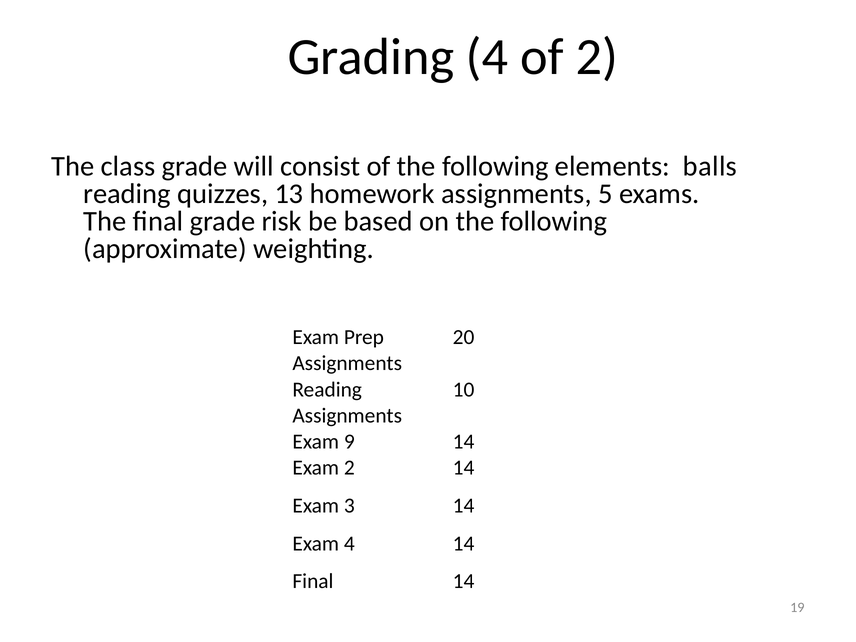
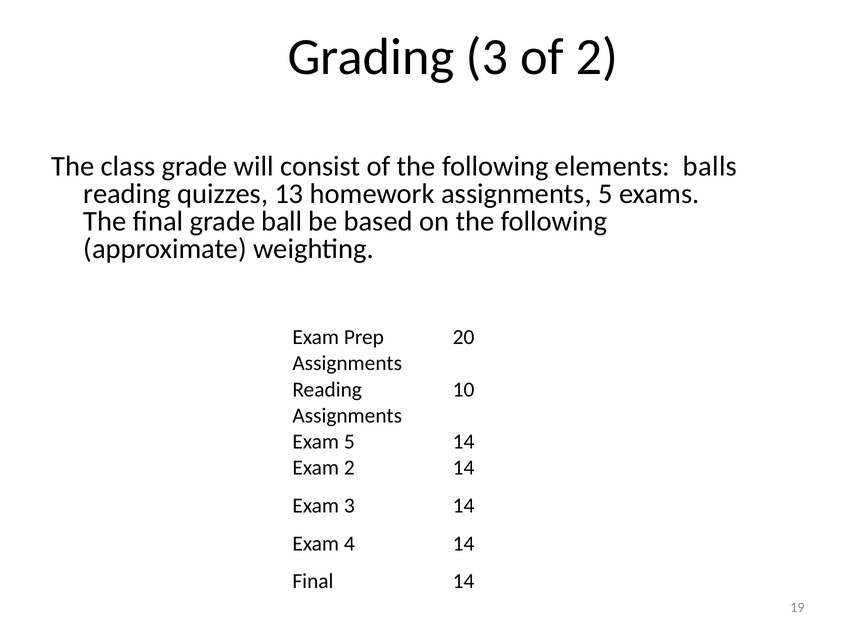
Grading 4: 4 -> 3
risk: risk -> ball
Exam 9: 9 -> 5
